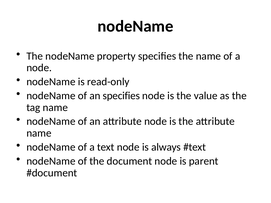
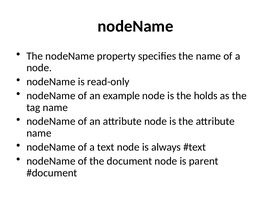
an specifies: specifies -> example
value: value -> holds
